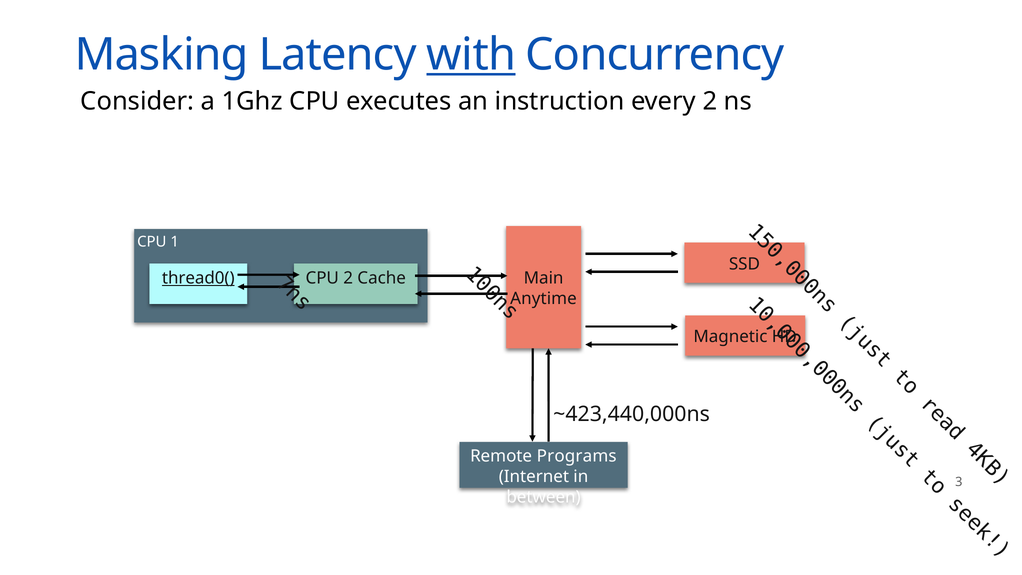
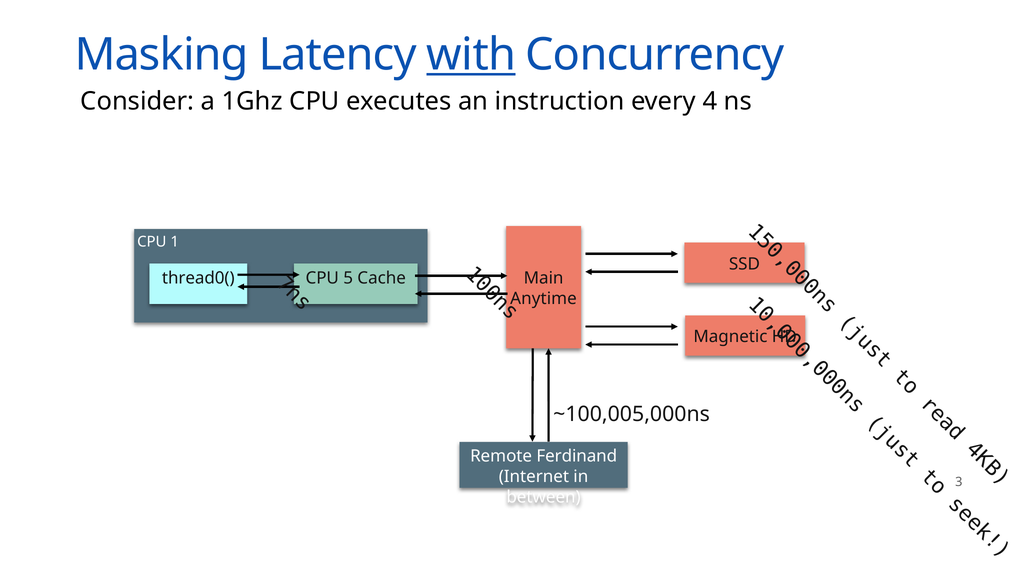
every 2: 2 -> 4
thread0( underline: present -> none
CPU 2: 2 -> 5
~423,440,000ns: ~423,440,000ns -> ~100,005,000ns
Programs: Programs -> Ferdinand
